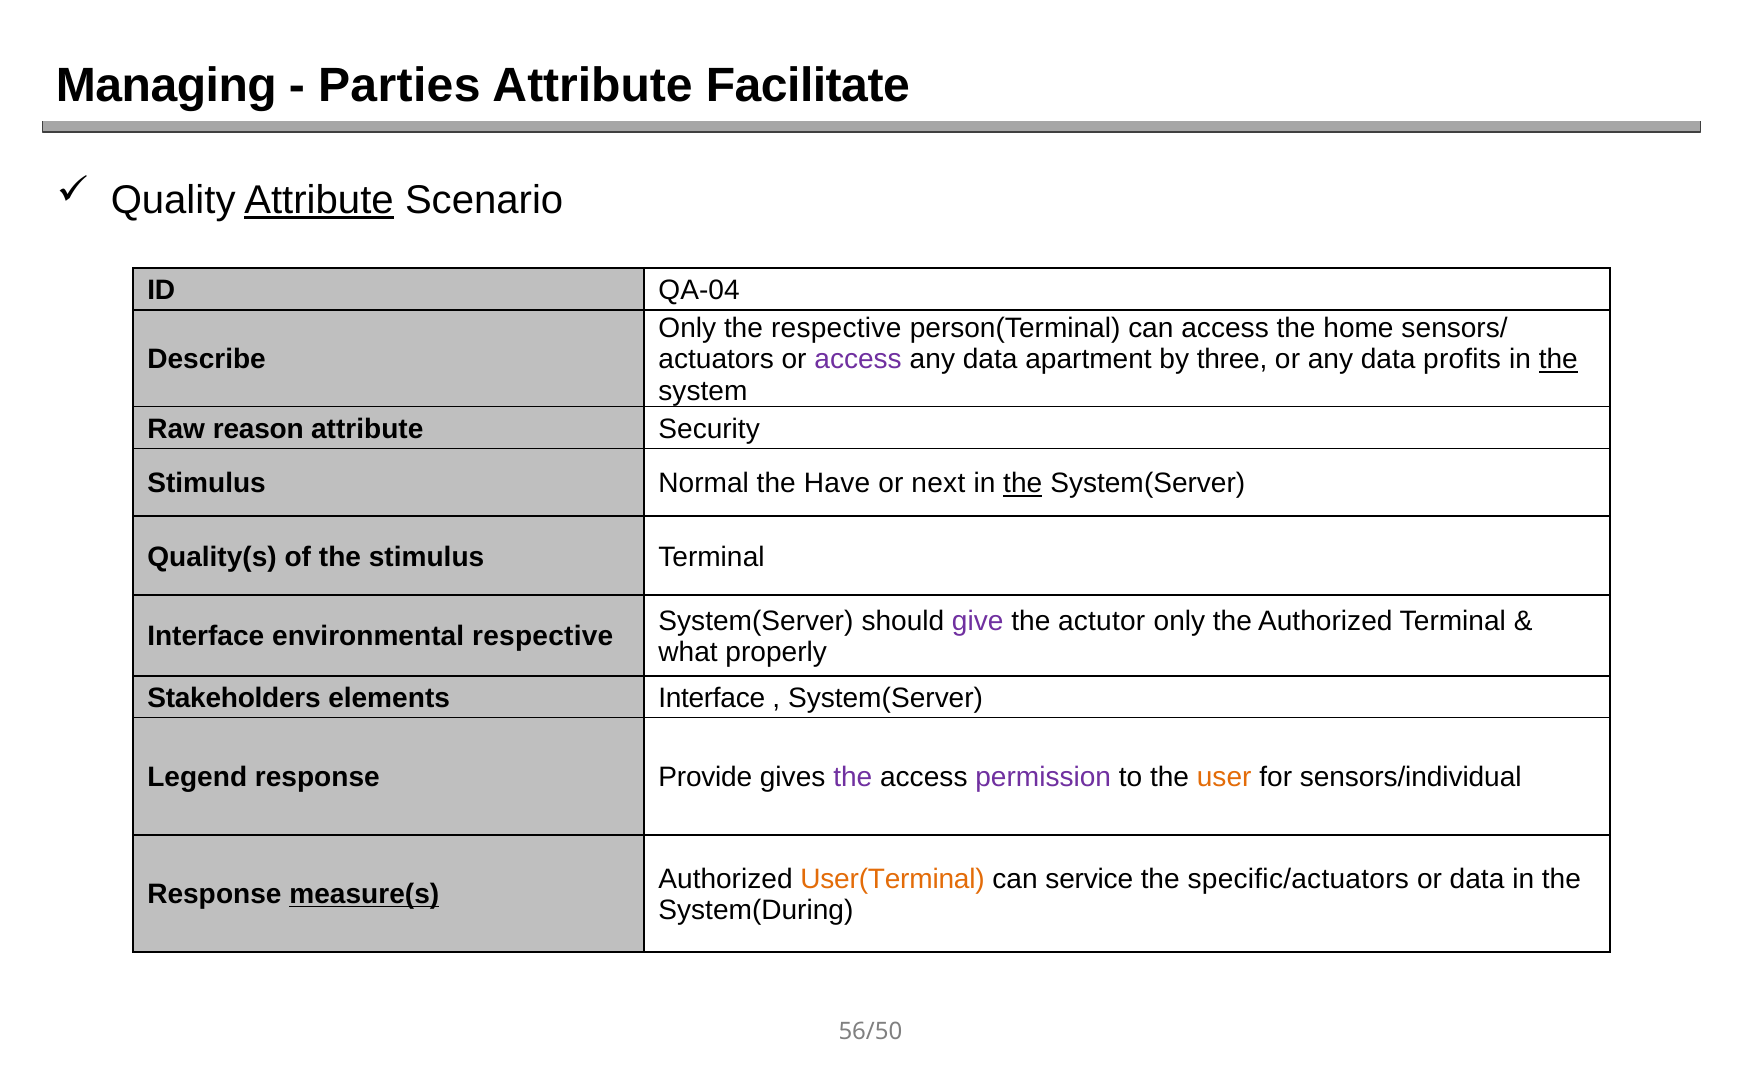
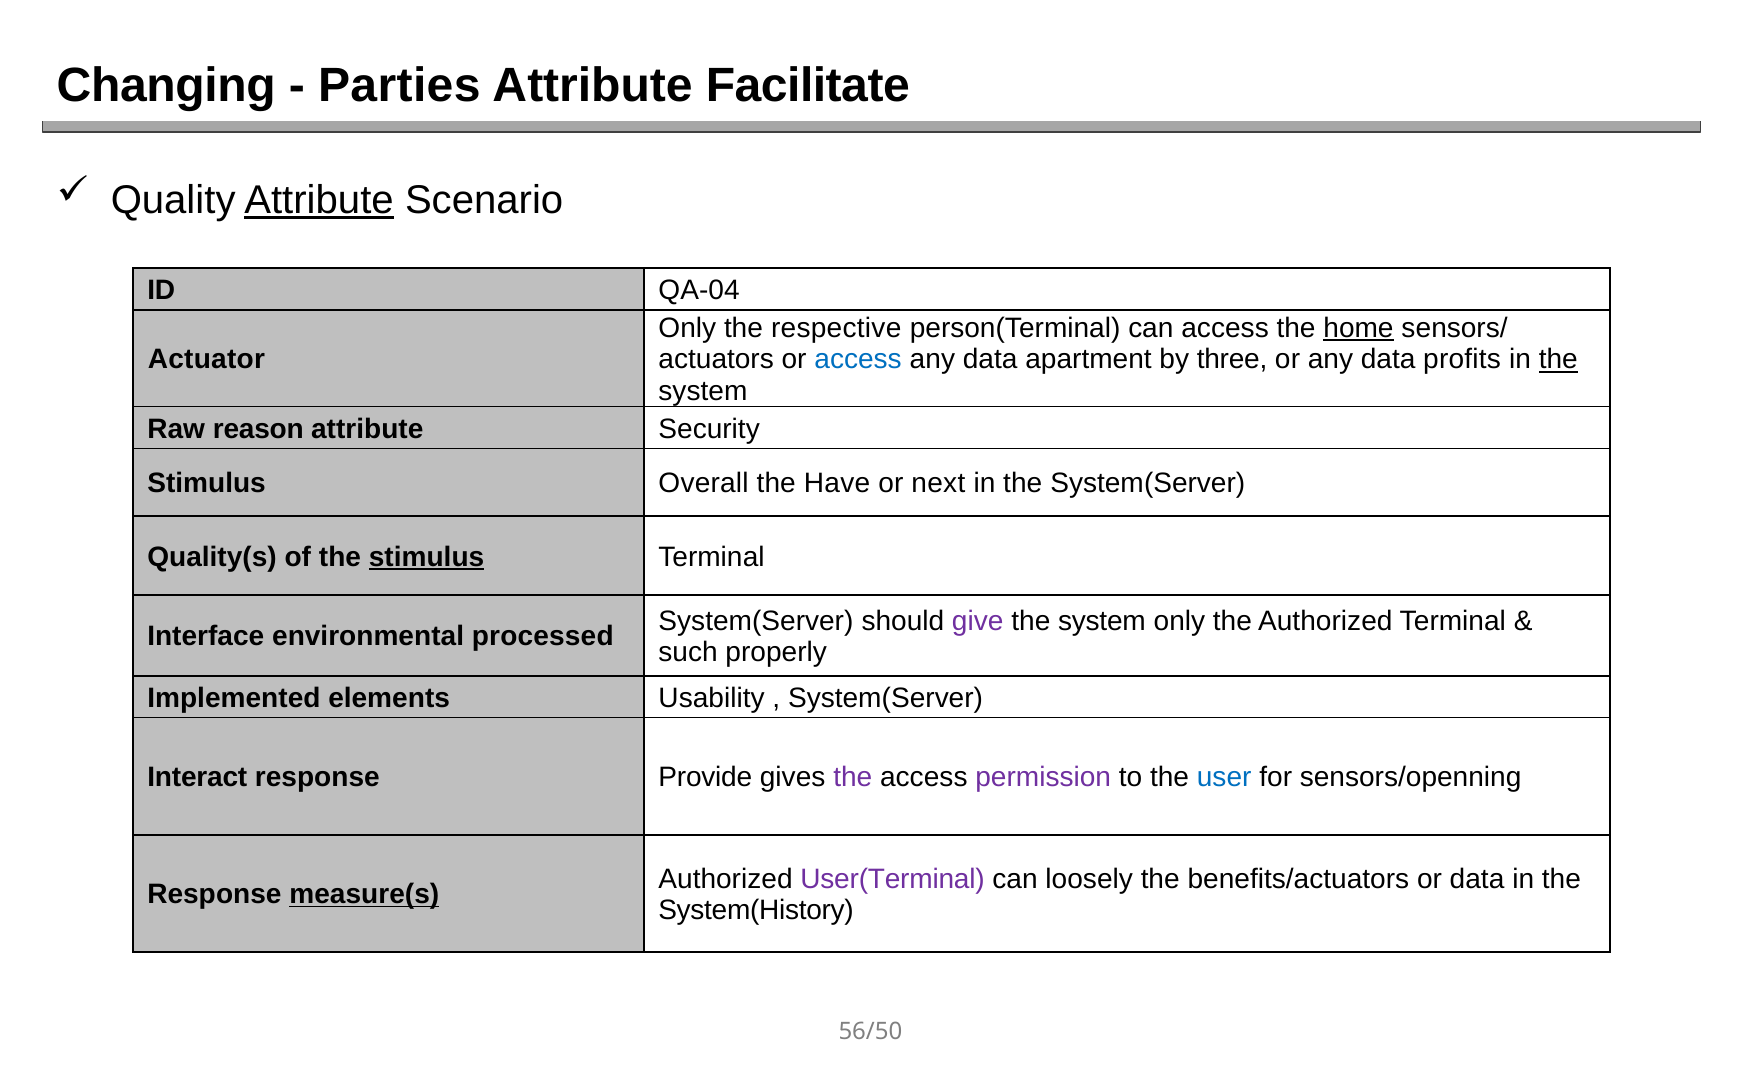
Managing: Managing -> Changing
home underline: none -> present
Describe: Describe -> Actuator
access at (858, 360) colour: purple -> blue
Normal: Normal -> Overall
the at (1023, 484) underline: present -> none
stimulus at (427, 557) underline: none -> present
actutor at (1102, 621): actutor -> system
environmental respective: respective -> processed
what: what -> such
Stakeholders: Stakeholders -> Implemented
elements Interface: Interface -> Usability
Legend: Legend -> Interact
user colour: orange -> blue
sensors/individual: sensors/individual -> sensors/openning
User(Terminal colour: orange -> purple
service: service -> loosely
specific/actuators: specific/actuators -> benefits/actuators
System(During: System(During -> System(History
